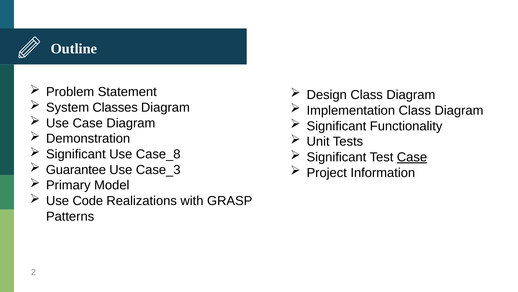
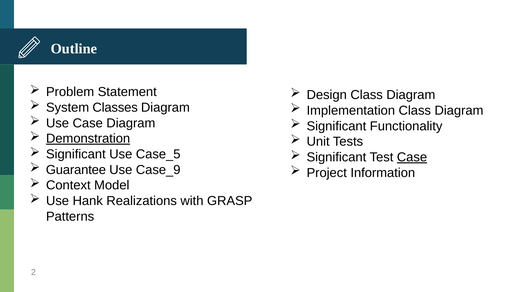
Demonstration underline: none -> present
Case_8: Case_8 -> Case_5
Case_3: Case_3 -> Case_9
Primary: Primary -> Context
Code: Code -> Hank
